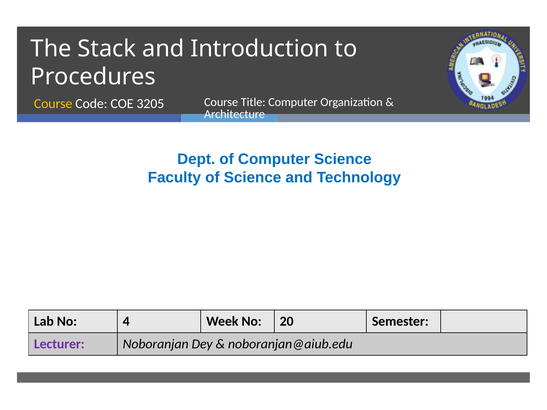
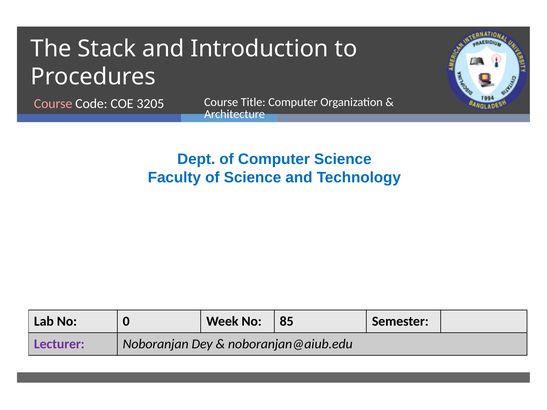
Course at (53, 104) colour: yellow -> pink
4: 4 -> 0
20: 20 -> 85
